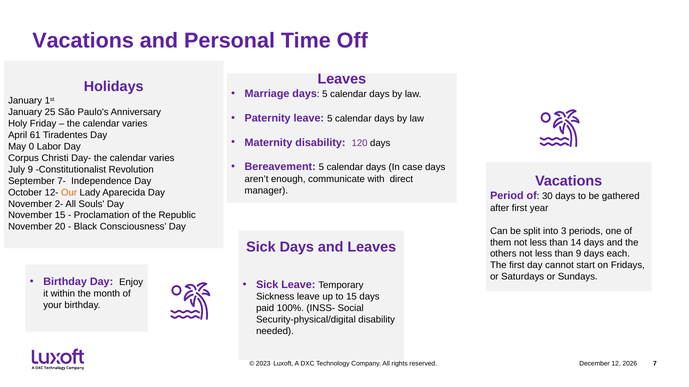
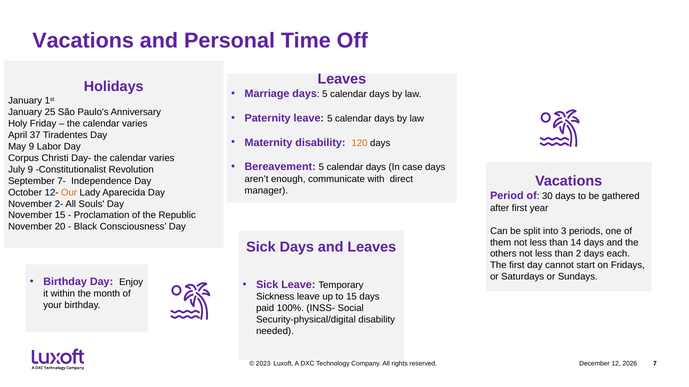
61: 61 -> 37
120 colour: purple -> orange
May 0: 0 -> 9
than 9: 9 -> 2
